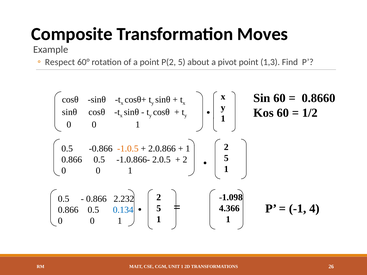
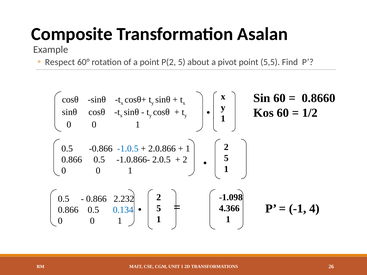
Moves: Moves -> Asalan
1,3: 1,3 -> 5,5
-1.0.5 colour: orange -> blue
